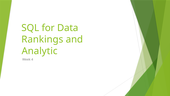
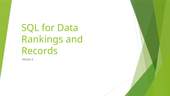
Analytic: Analytic -> Records
